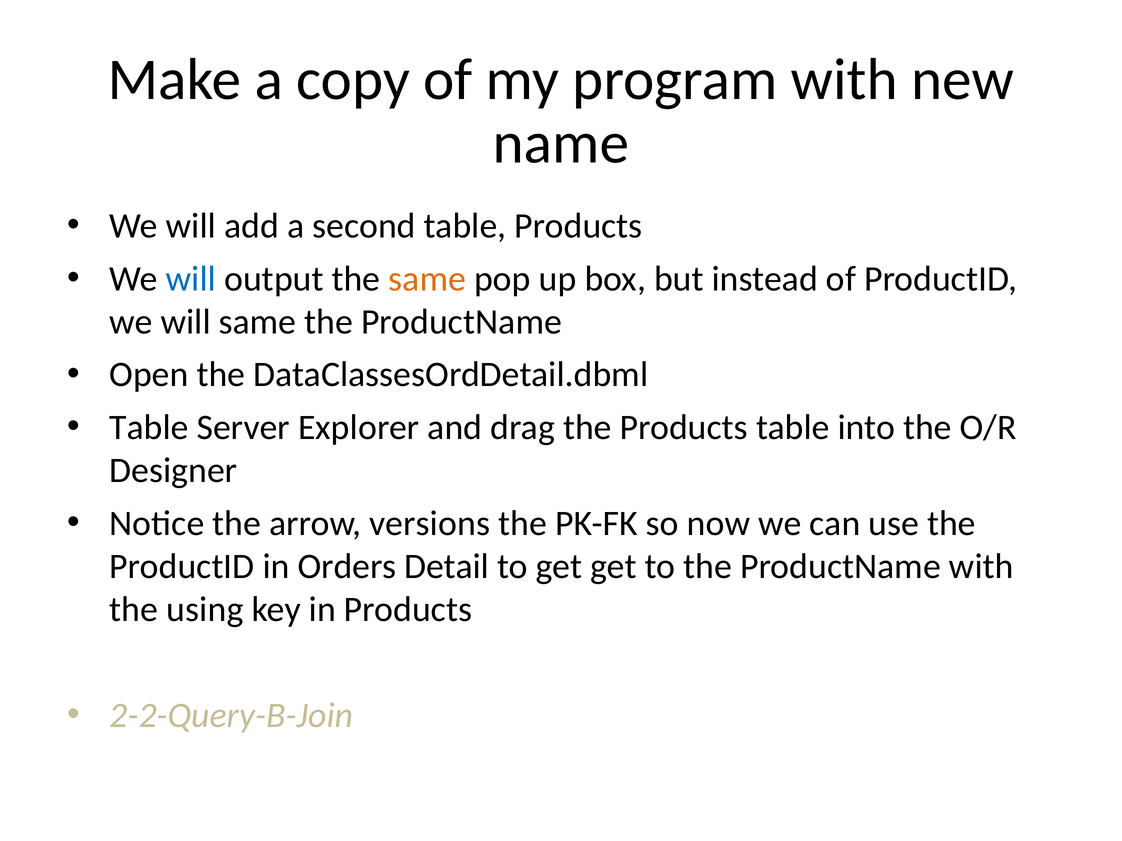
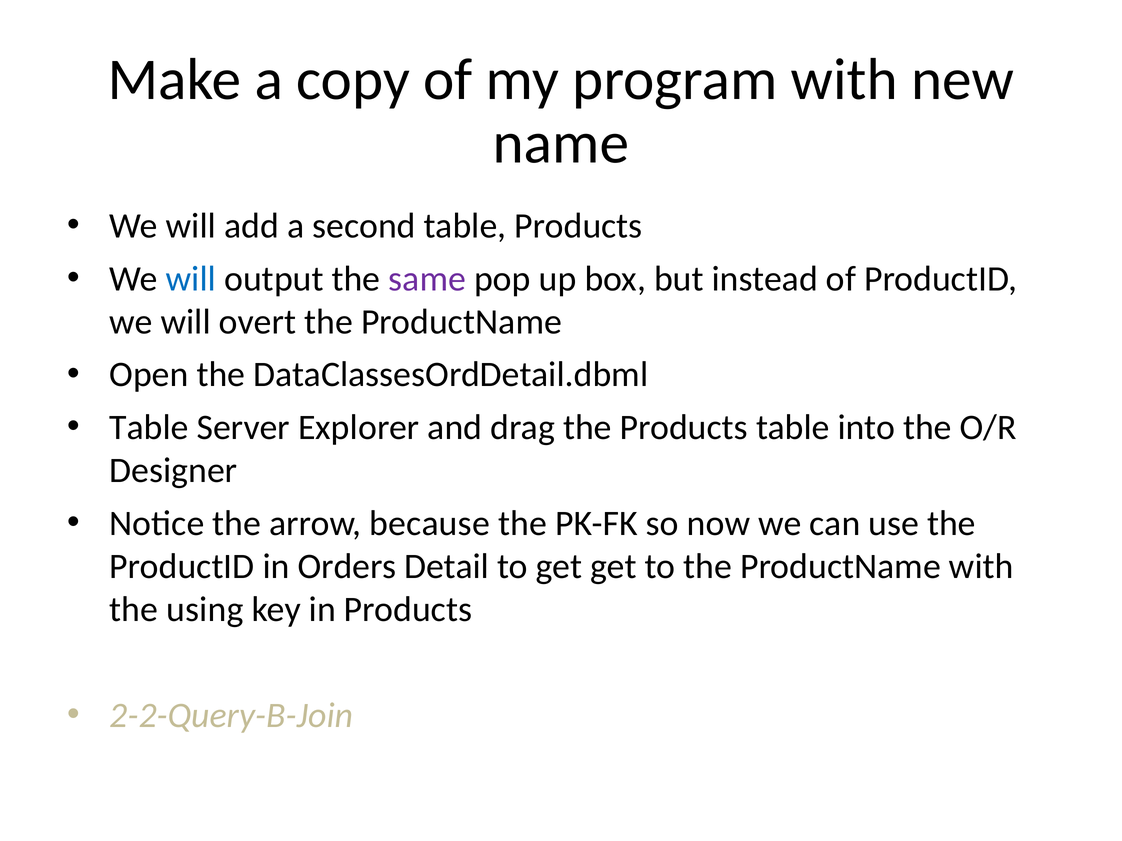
same at (427, 279) colour: orange -> purple
will same: same -> overt
versions: versions -> because
